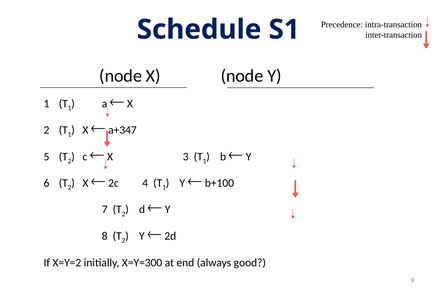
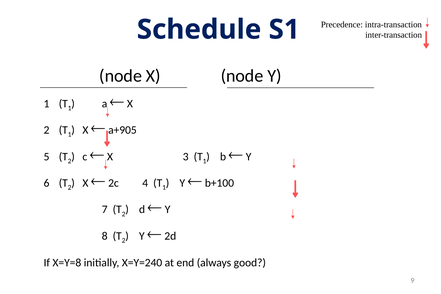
a+347: a+347 -> a+905
X=Y=2: X=Y=2 -> X=Y=8
X=Y=300: X=Y=300 -> X=Y=240
